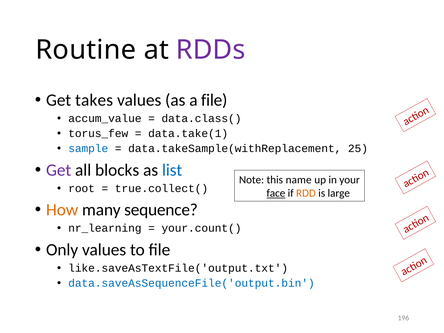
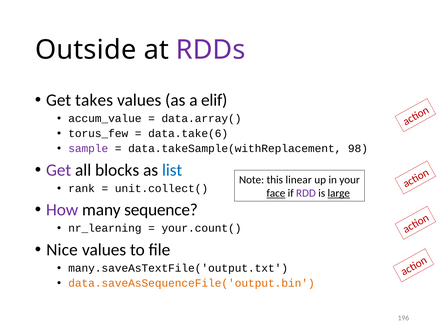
Routine: Routine -> Outside
a file: file -> elif
data.class(: data.class( -> data.array(
data.take(1: data.take(1 -> data.take(6
sample colour: blue -> purple
25: 25 -> 98
name: name -> linear
root: root -> rank
true.collect(: true.collect( -> unit.collect(
RDD colour: orange -> purple
large underline: none -> present
How colour: orange -> purple
Only: Only -> Nice
like.saveAsTextFile('output.txt: like.saveAsTextFile('output.txt -> many.saveAsTextFile('output.txt
data.saveAsSequenceFile('output.bin colour: blue -> orange
